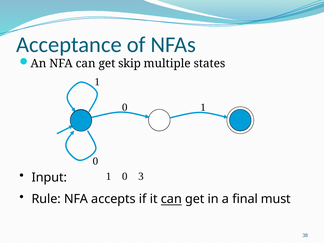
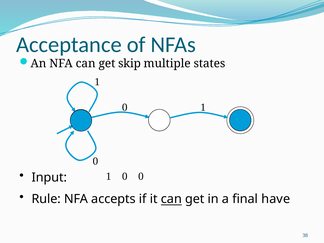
0 3: 3 -> 0
must: must -> have
